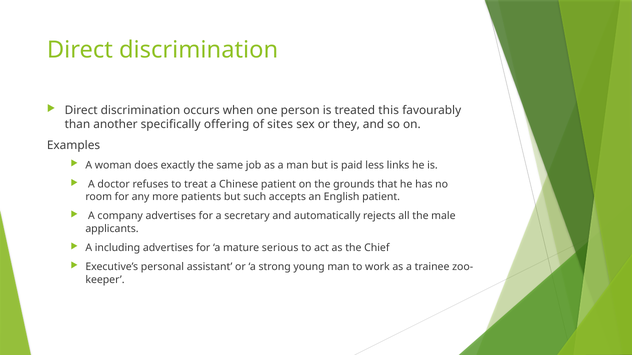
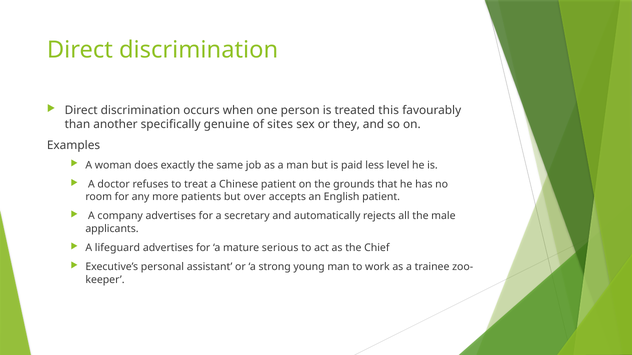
offering: offering -> genuine
links: links -> level
such: such -> over
including: including -> lifeguard
